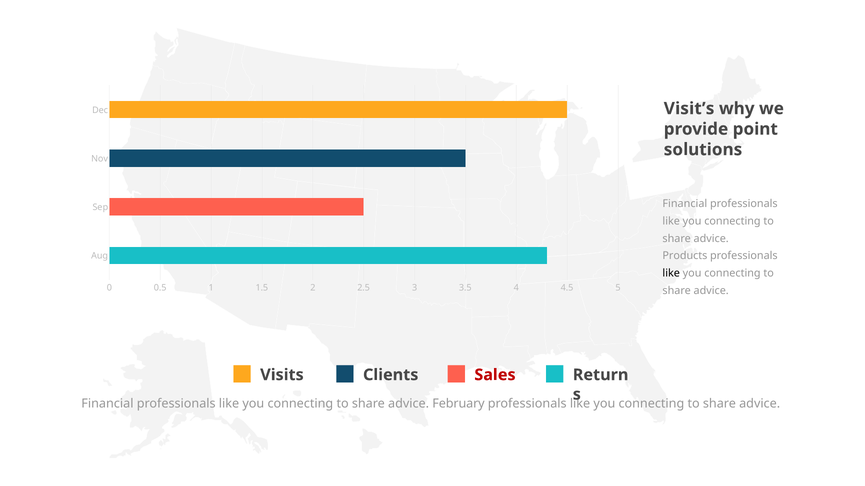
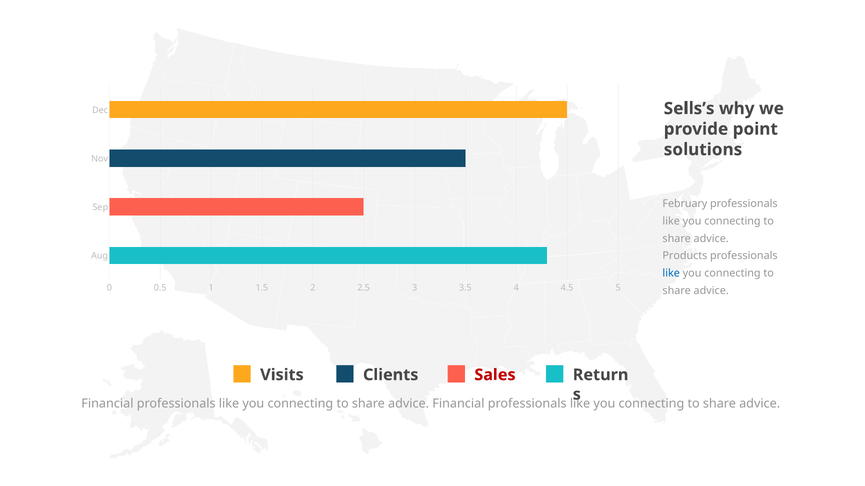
Visit’s: Visit’s -> Sells’s
Financial at (685, 204): Financial -> February
like at (671, 273) colour: black -> blue
February at (459, 404): February -> Financial
